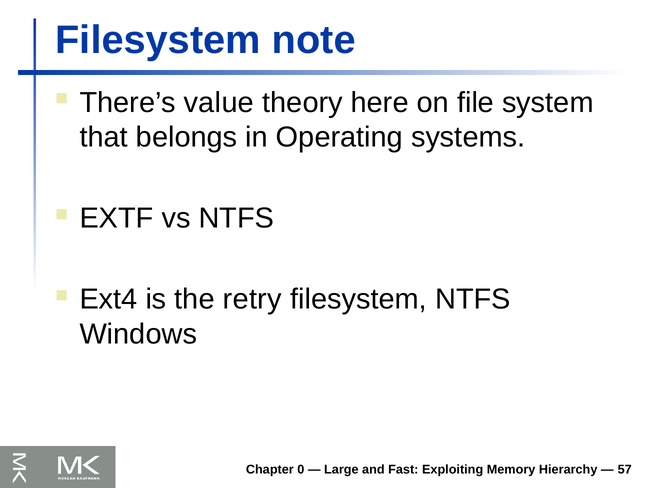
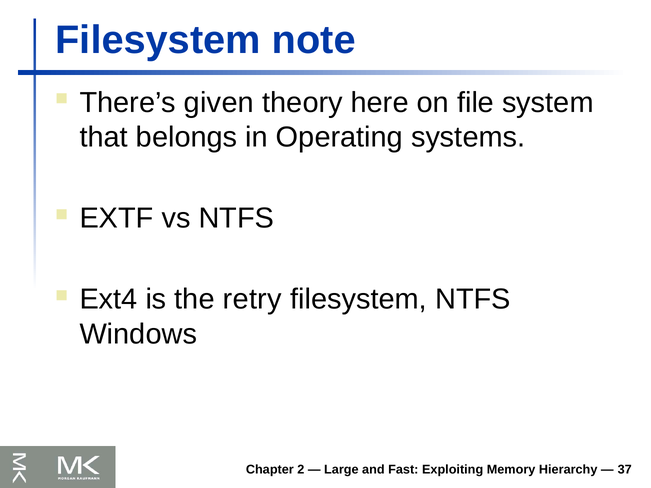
value: value -> given
0: 0 -> 2
57: 57 -> 37
